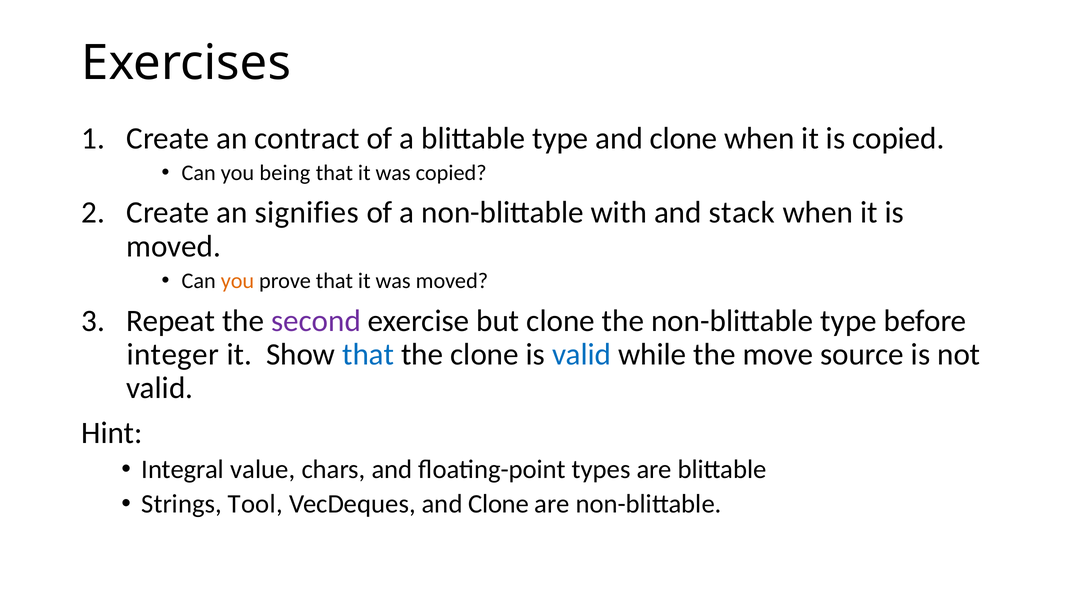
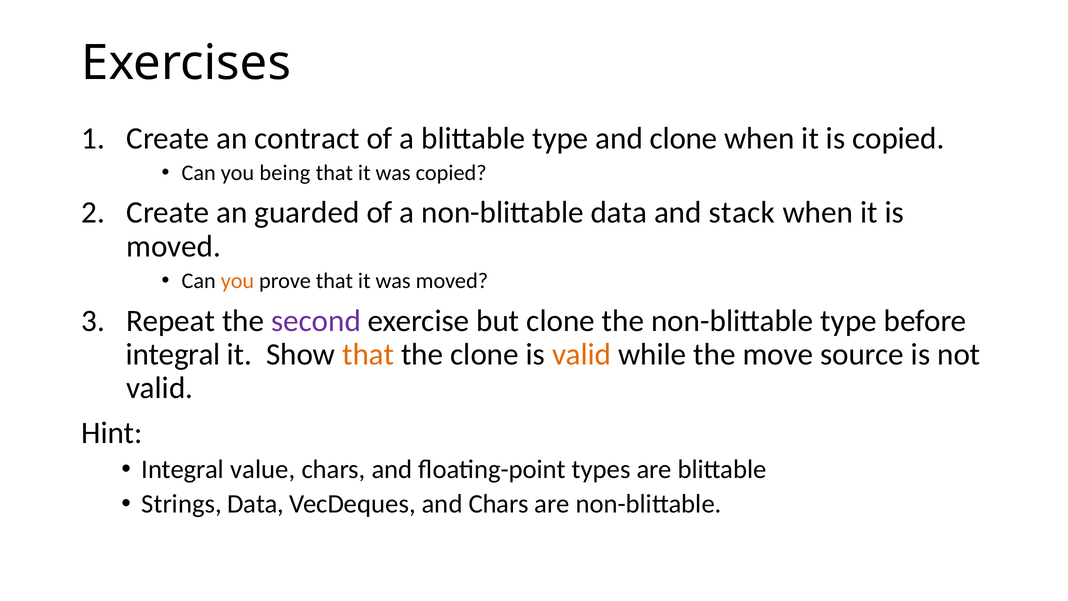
signifies: signifies -> guarded
non-blittable with: with -> data
integer at (173, 354): integer -> integral
that at (368, 354) colour: blue -> orange
valid at (582, 354) colour: blue -> orange
Strings Tool: Tool -> Data
VecDeques and Clone: Clone -> Chars
